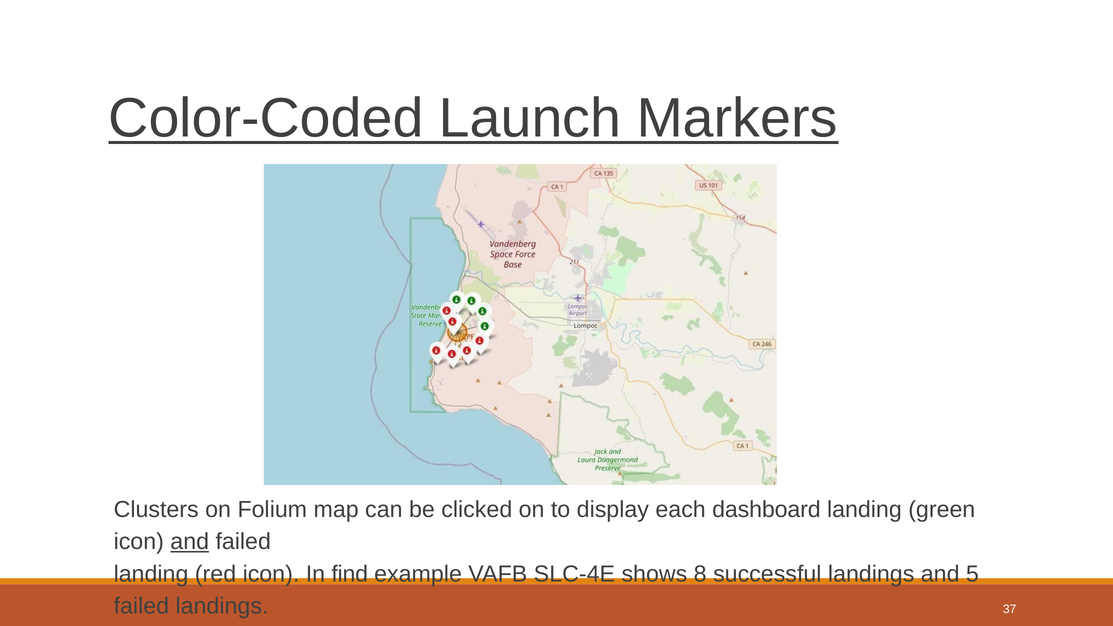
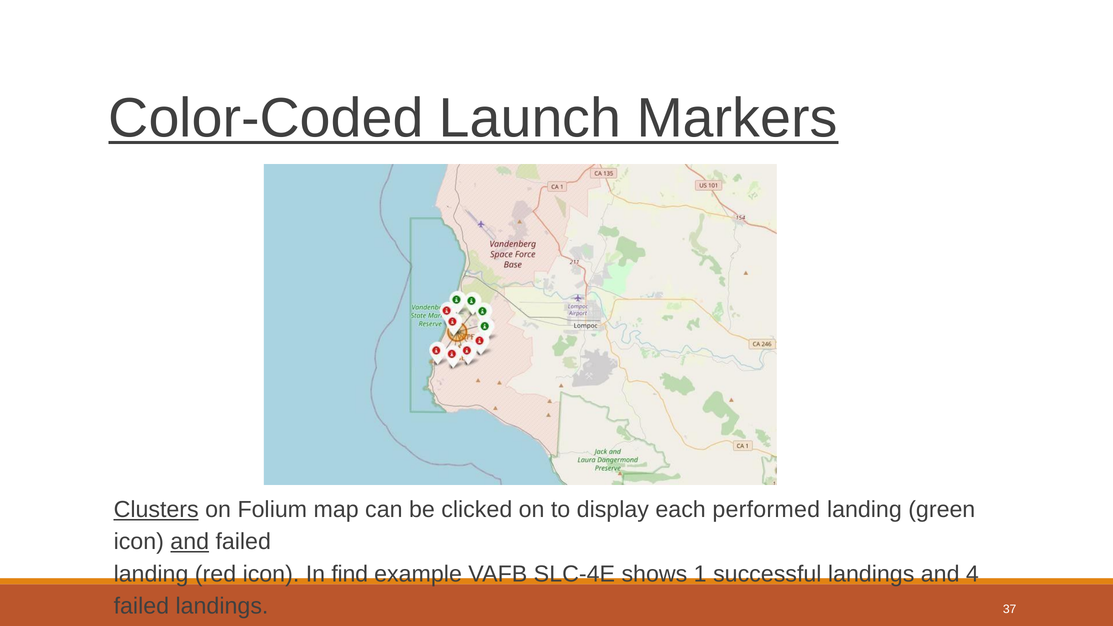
Clusters underline: none -> present
dashboard: dashboard -> performed
8: 8 -> 1
5: 5 -> 4
